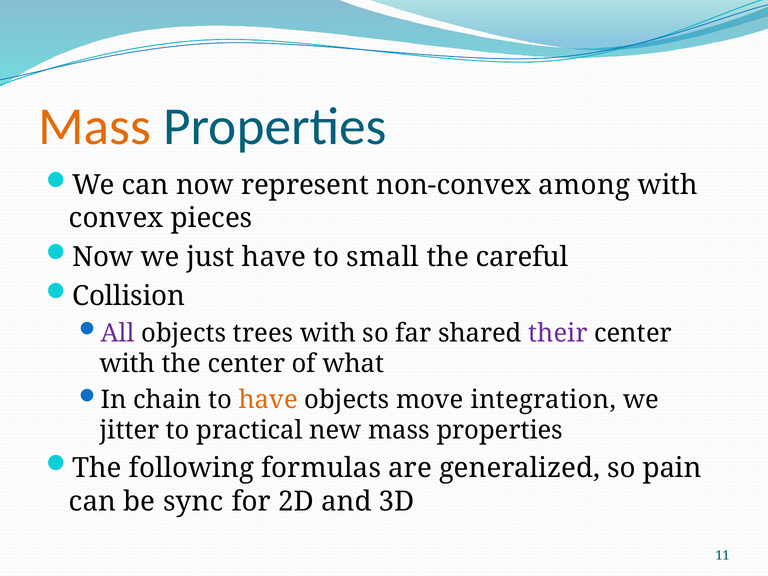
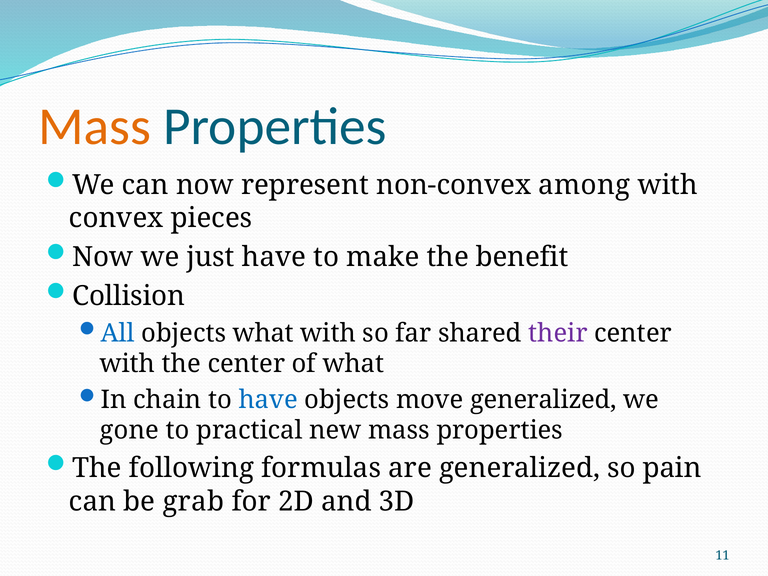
small: small -> make
careful: careful -> benefit
All colour: purple -> blue
objects trees: trees -> what
have at (268, 400) colour: orange -> blue
move integration: integration -> generalized
jitter: jitter -> gone
sync: sync -> grab
